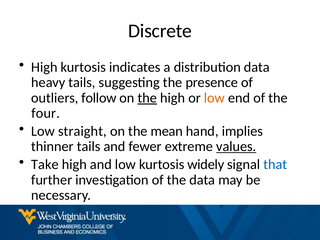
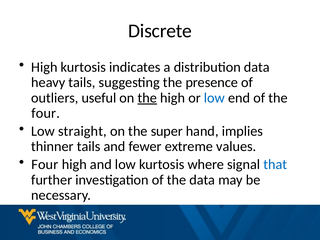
follow: follow -> useful
low at (214, 98) colour: orange -> blue
mean: mean -> super
values underline: present -> none
Take at (45, 164): Take -> Four
widely: widely -> where
